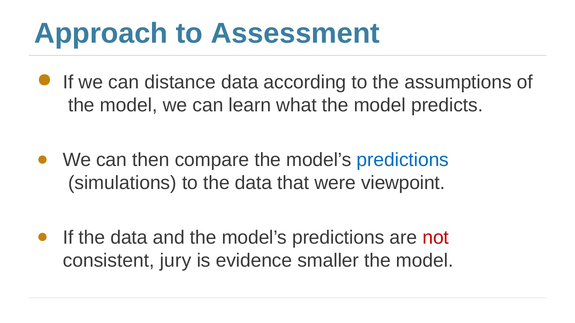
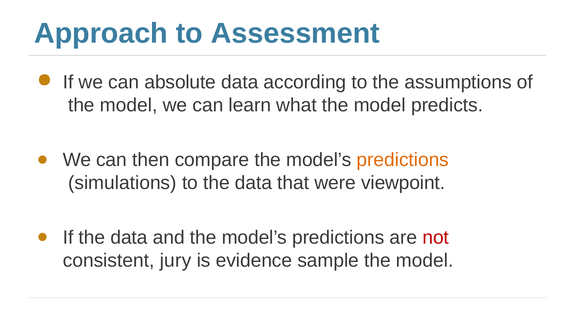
distance: distance -> absolute
predictions at (403, 160) colour: blue -> orange
smaller: smaller -> sample
